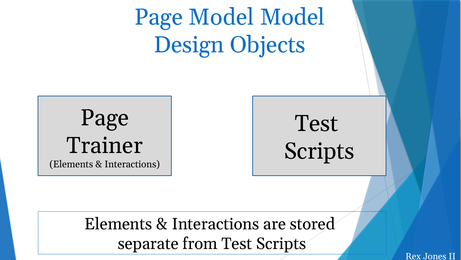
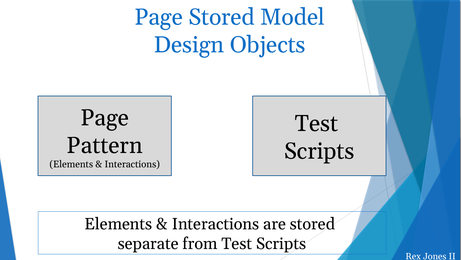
Page Model: Model -> Stored
Trainer: Trainer -> Pattern
